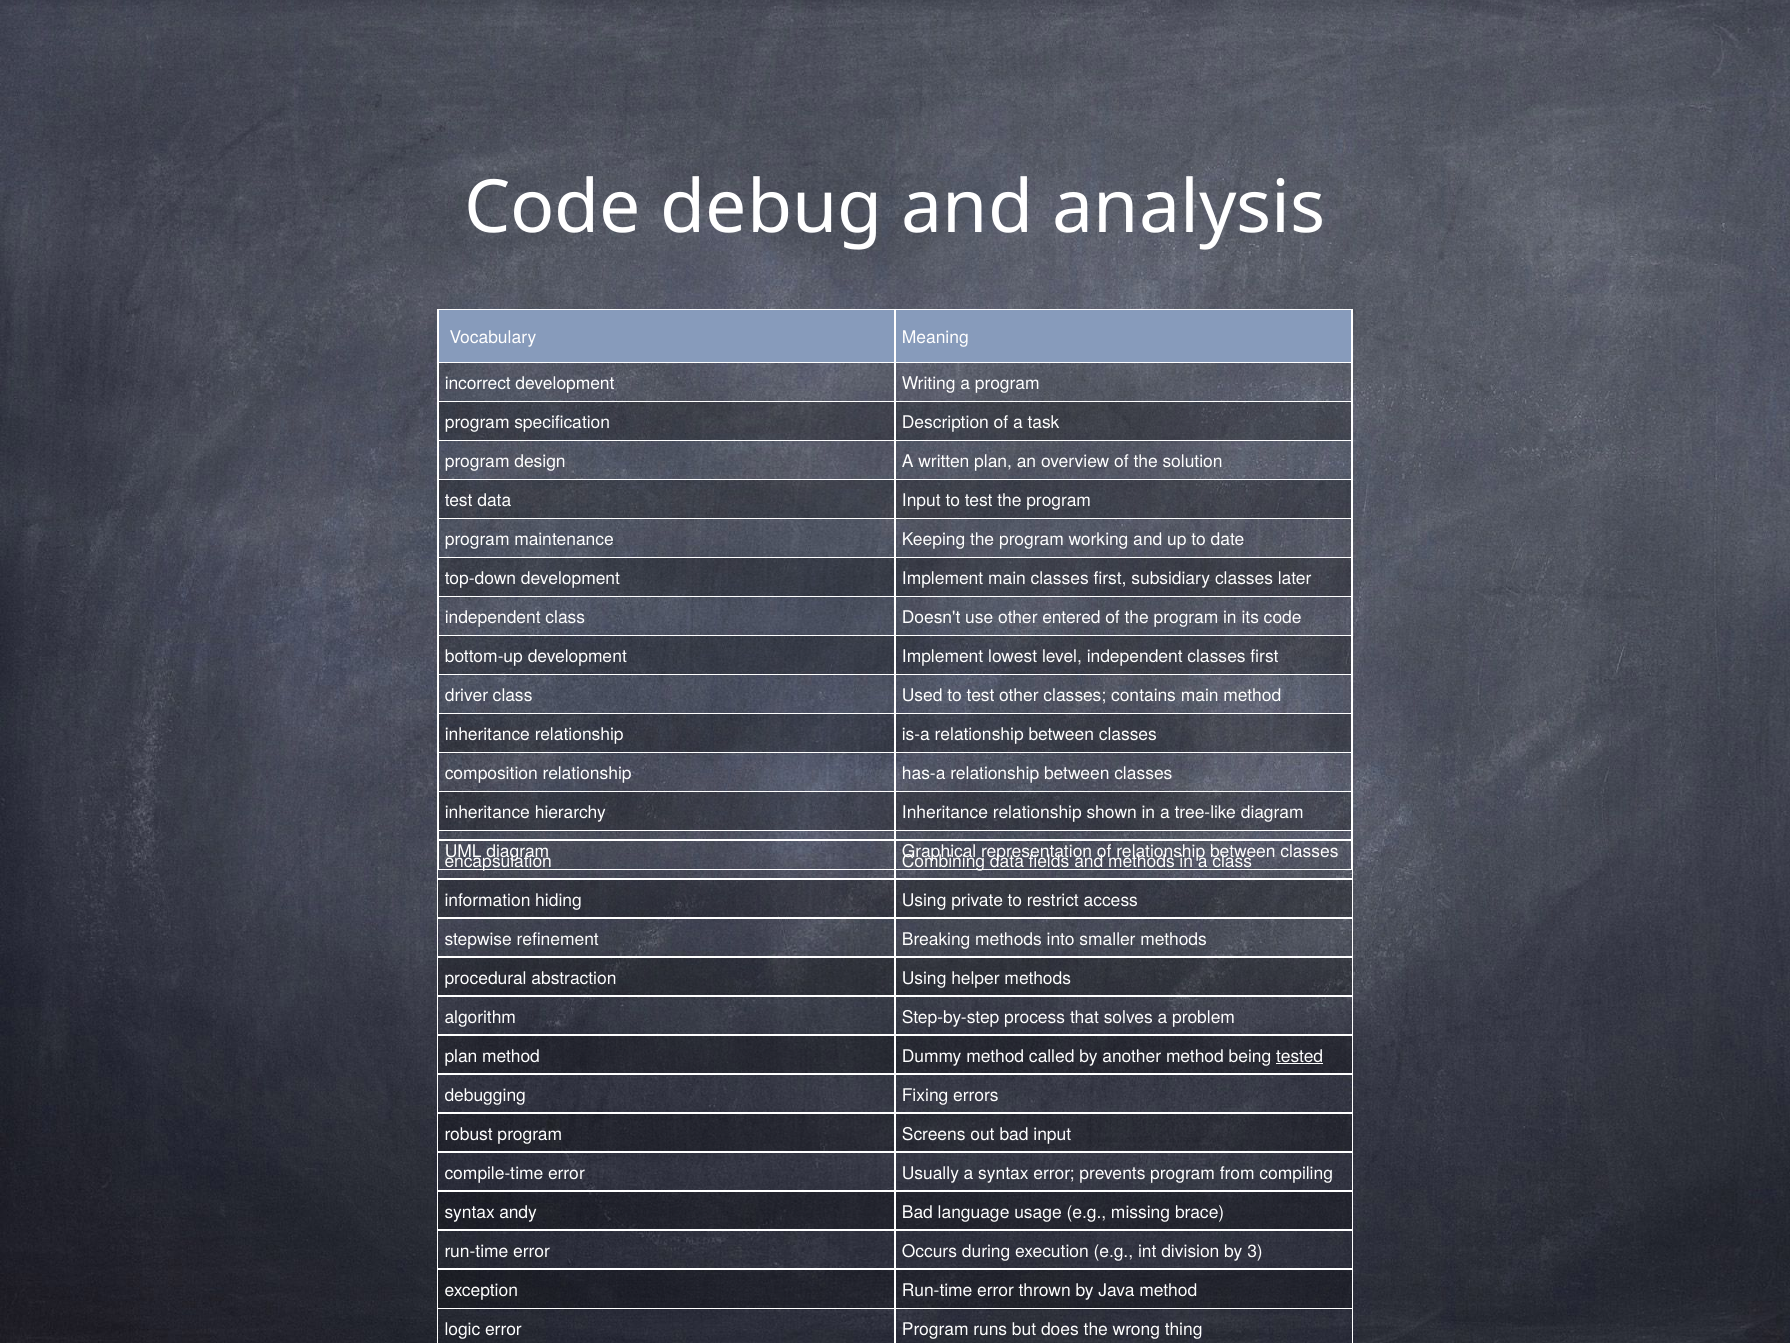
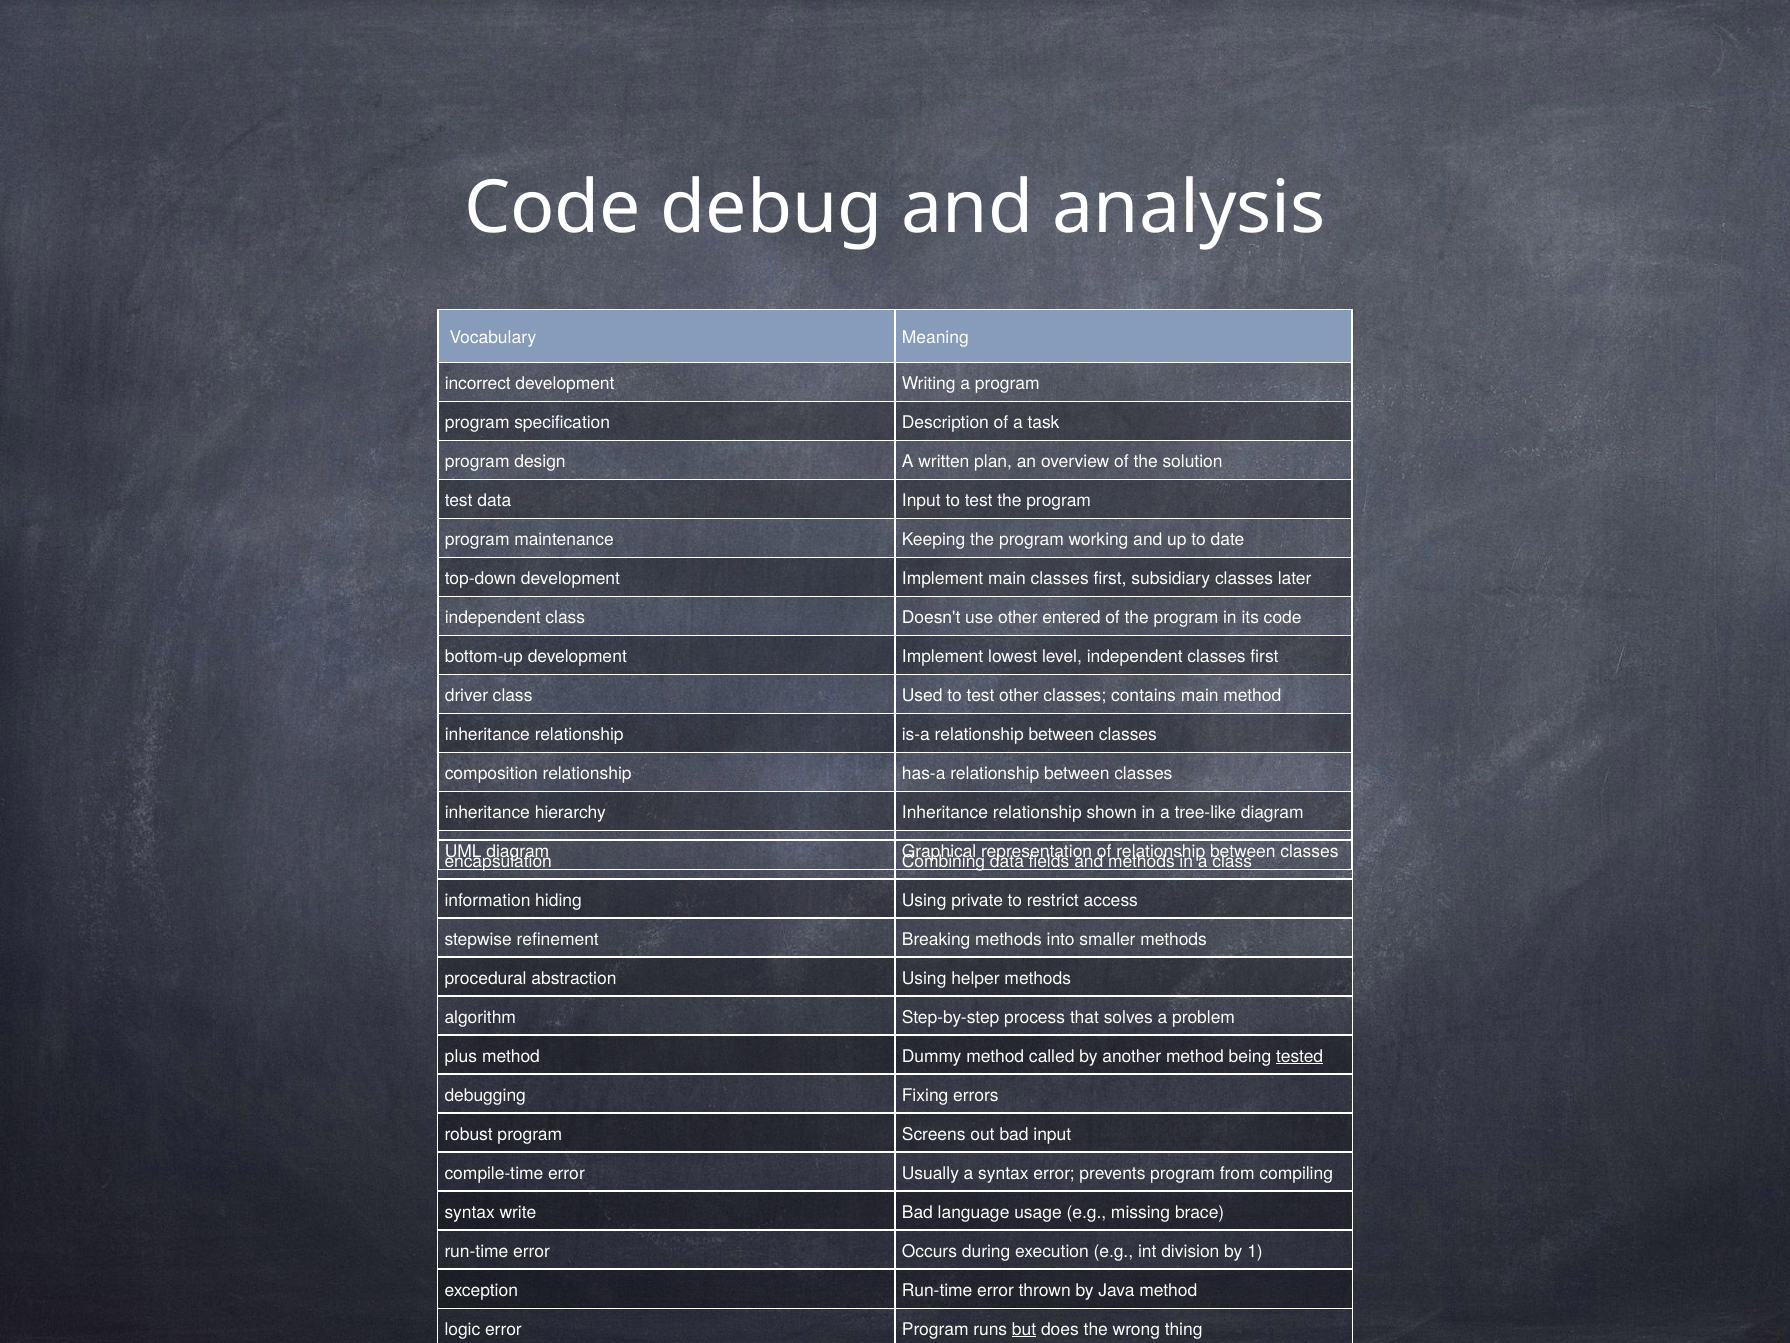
plan at (461, 1056): plan -> plus
andy: andy -> write
3: 3 -> 1
but underline: none -> present
